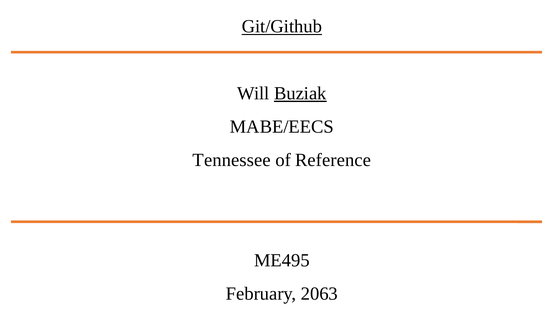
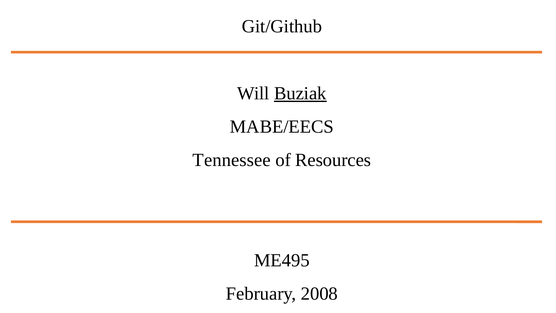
Git/Github underline: present -> none
Reference: Reference -> Resources
2063: 2063 -> 2008
